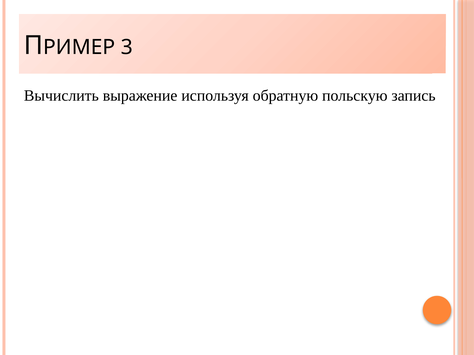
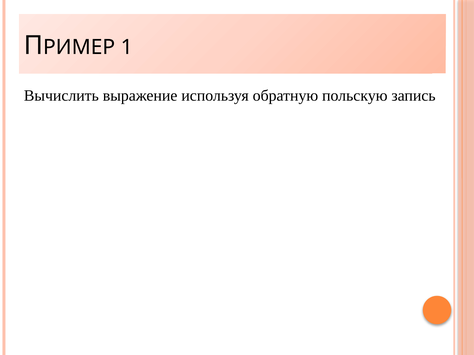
3: 3 -> 1
